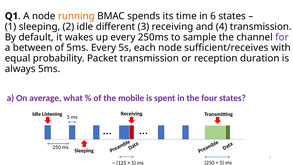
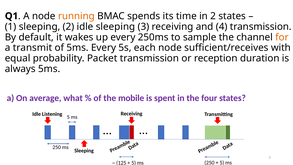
in 6: 6 -> 2
idle different: different -> sleeping
for colour: purple -> orange
between: between -> transmit
